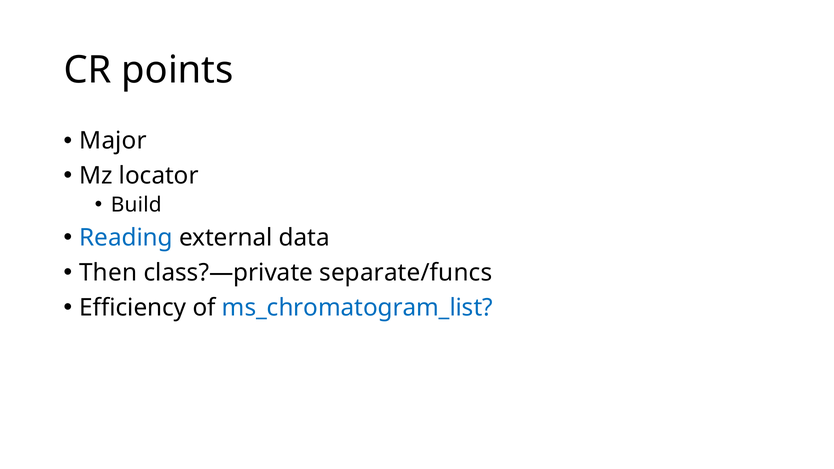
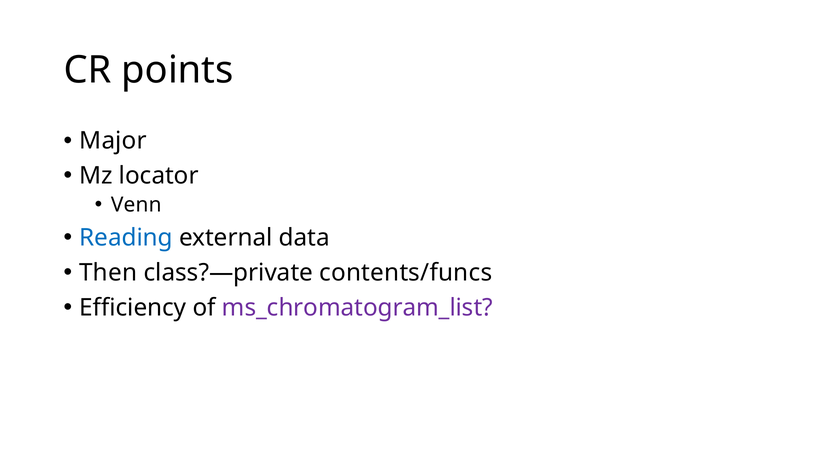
Build: Build -> Venn
separate/funcs: separate/funcs -> contents/funcs
ms_chromatogram_list colour: blue -> purple
